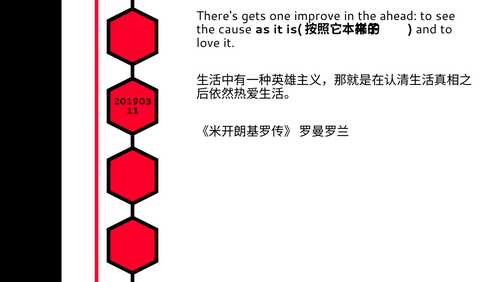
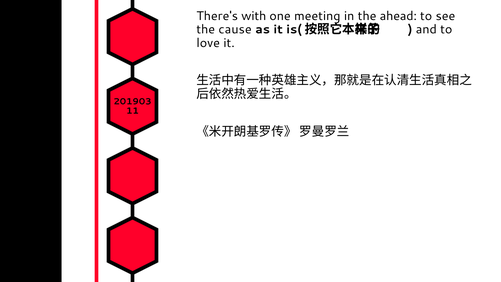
gets: gets -> with
improve: improve -> meeting
